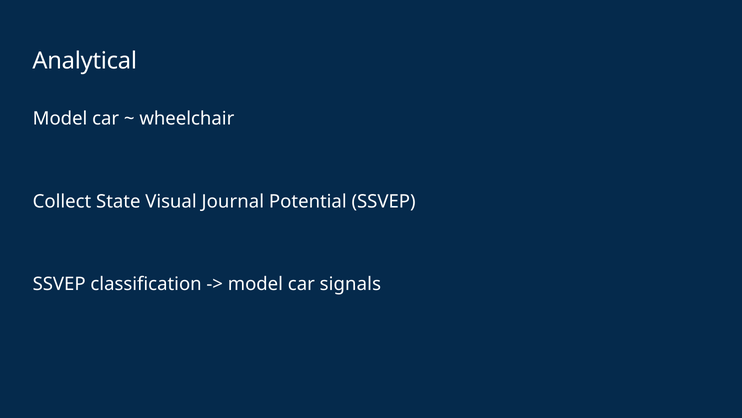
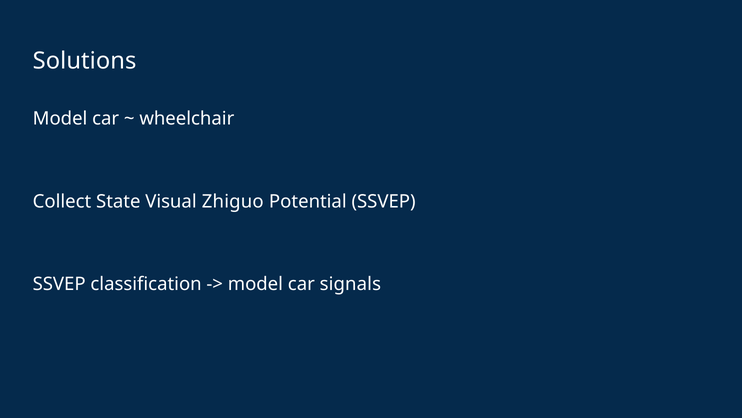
Analytical: Analytical -> Solutions
Journal: Journal -> Zhiguo
